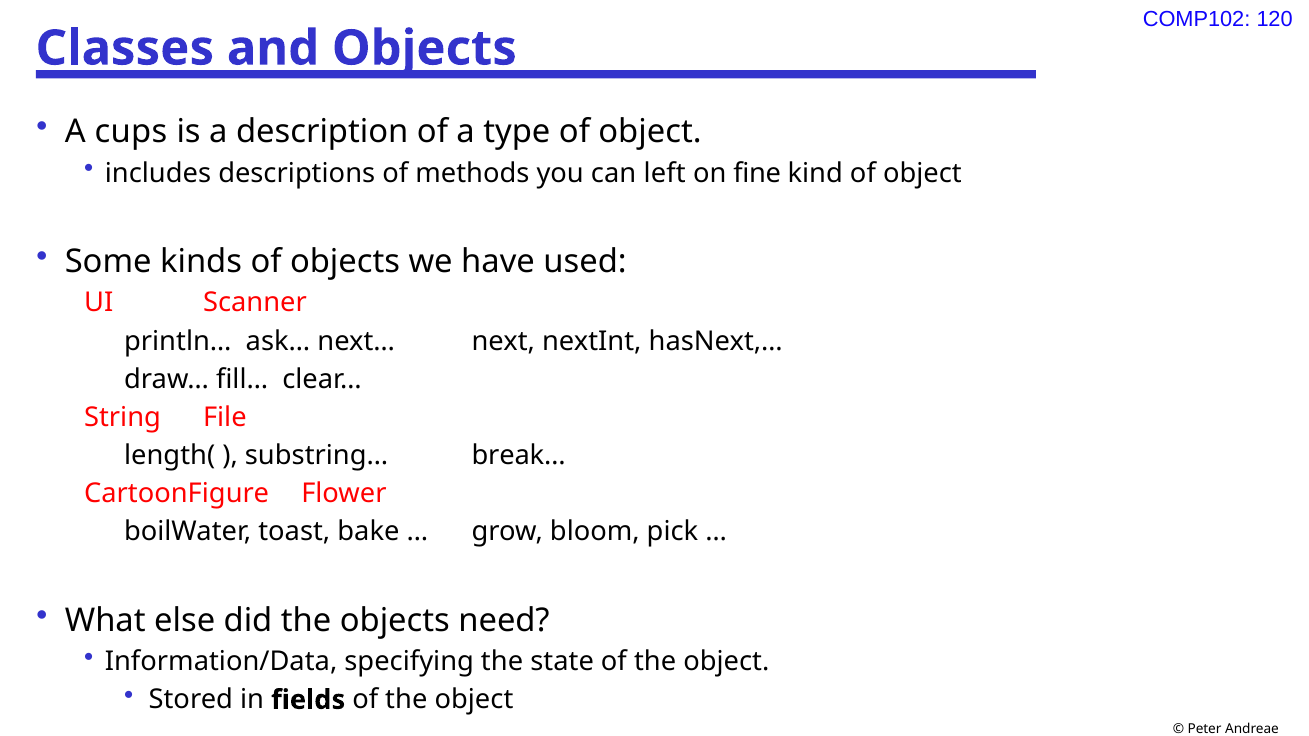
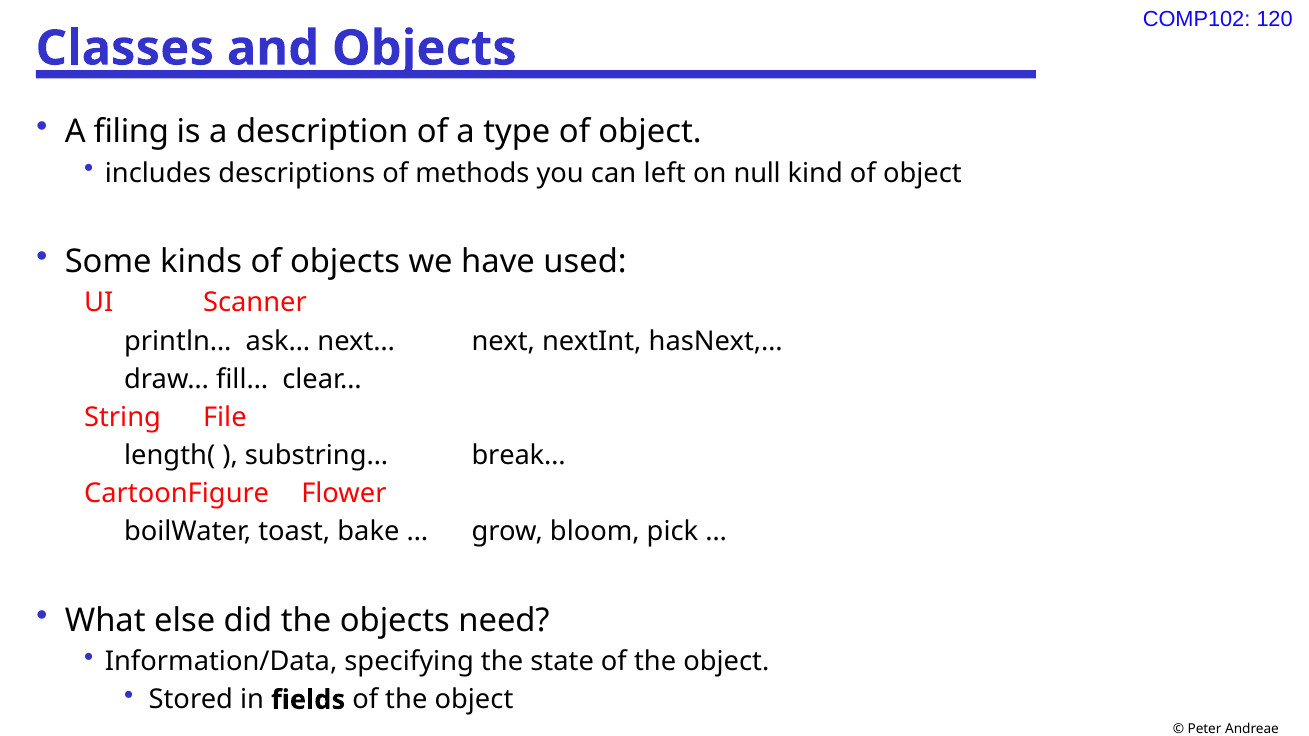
cups: cups -> filing
fine: fine -> null
